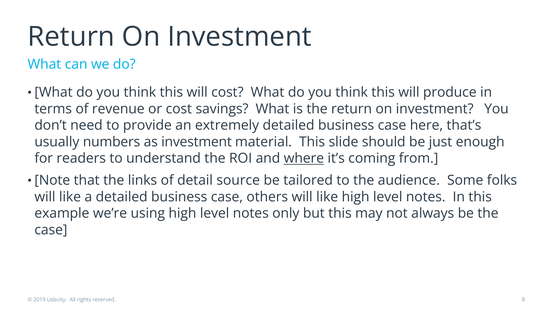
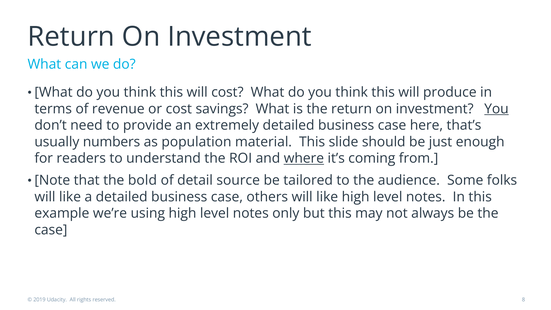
You at (496, 109) underline: none -> present
as investment: investment -> population
links: links -> bold
